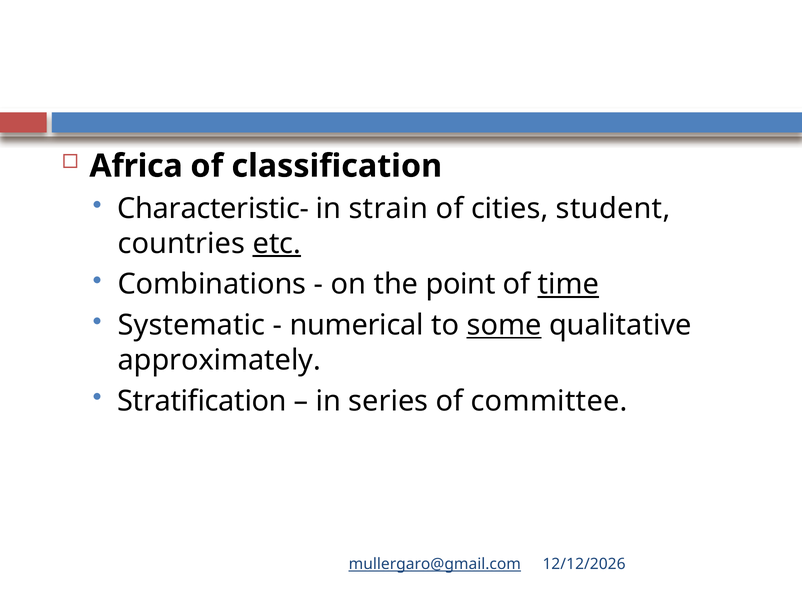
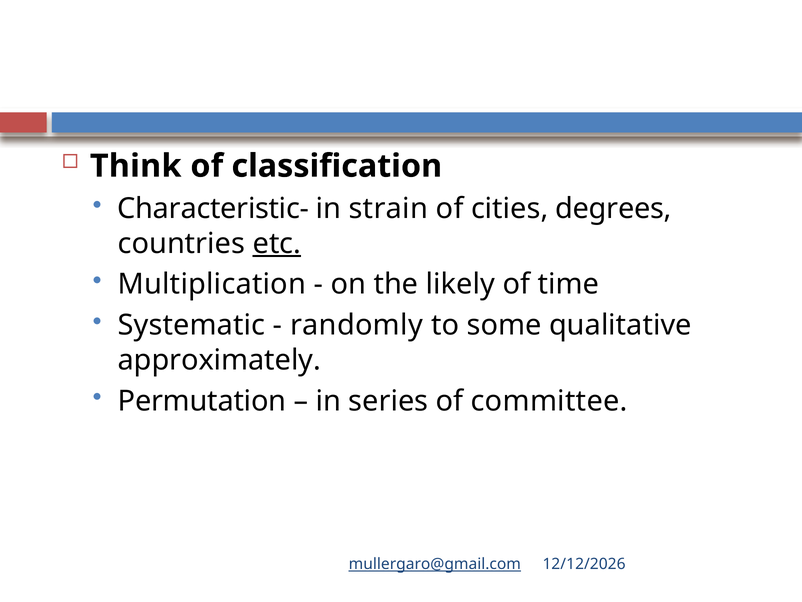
Africa: Africa -> Think
student: student -> degrees
Combinations: Combinations -> Multiplication
point: point -> likely
time underline: present -> none
numerical: numerical -> randomly
some underline: present -> none
Stratification: Stratification -> Permutation
